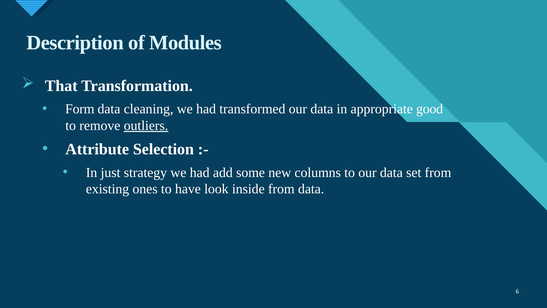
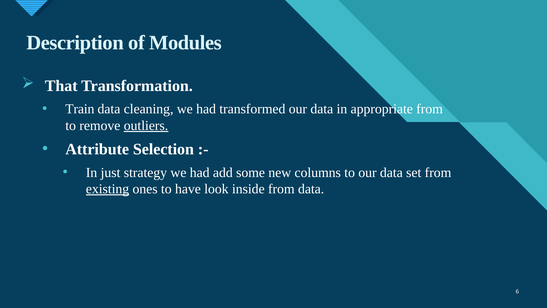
Form: Form -> Train
appropriate good: good -> from
existing underline: none -> present
